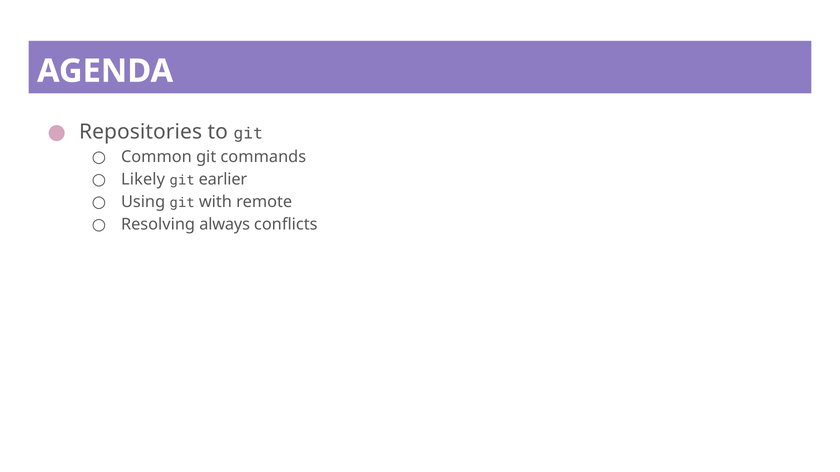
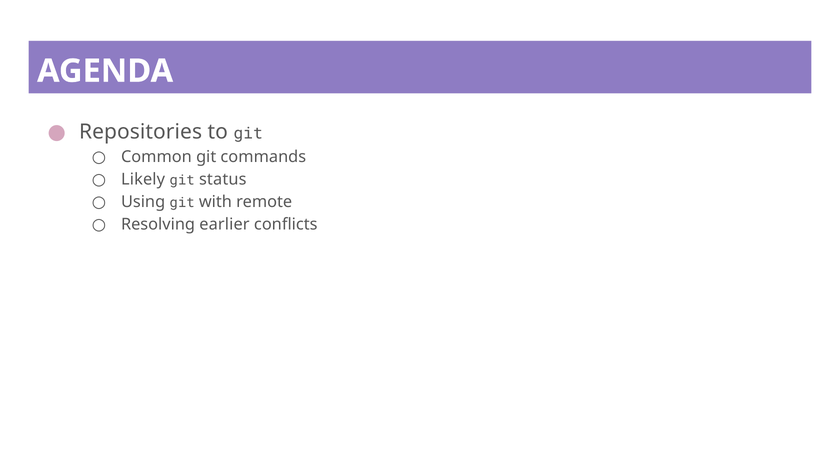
earlier: earlier -> status
always: always -> earlier
